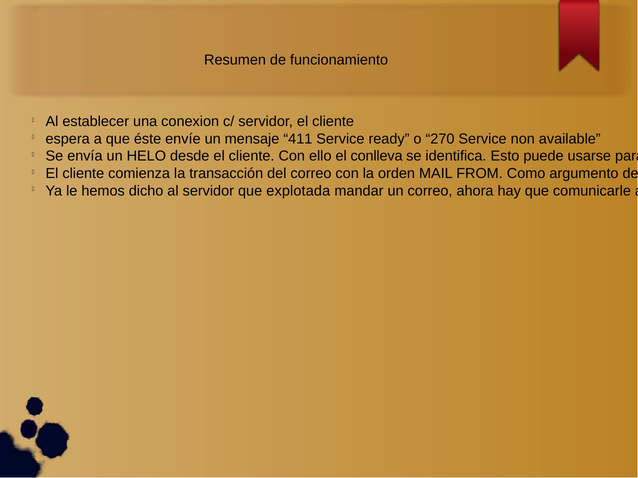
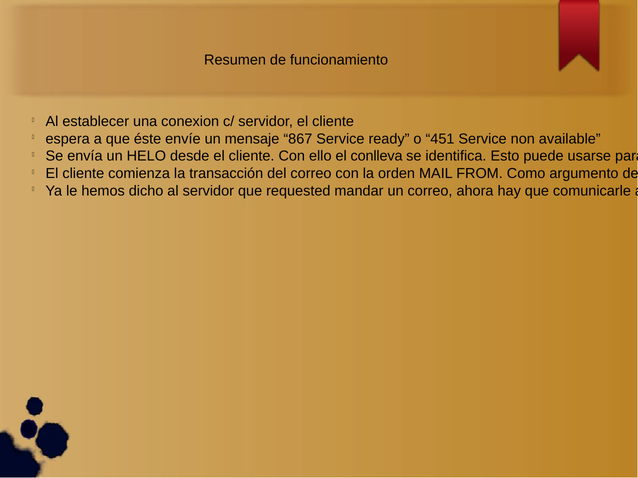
411: 411 -> 867
270: 270 -> 451
explotada: explotada -> requested
